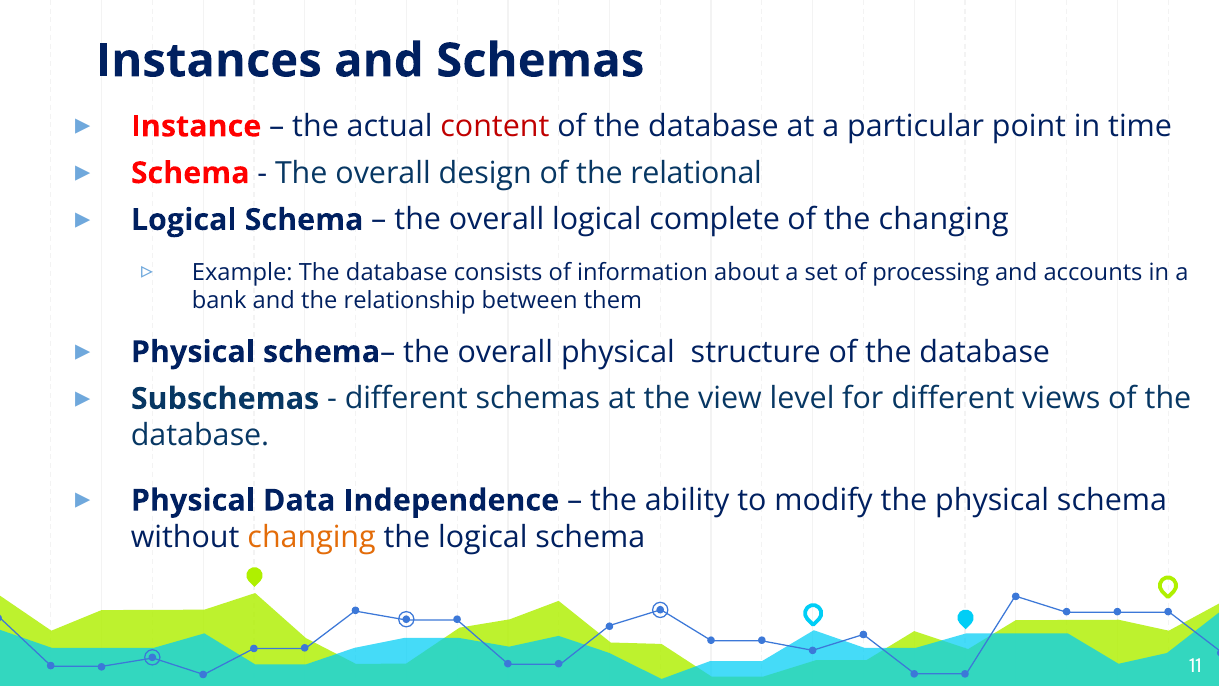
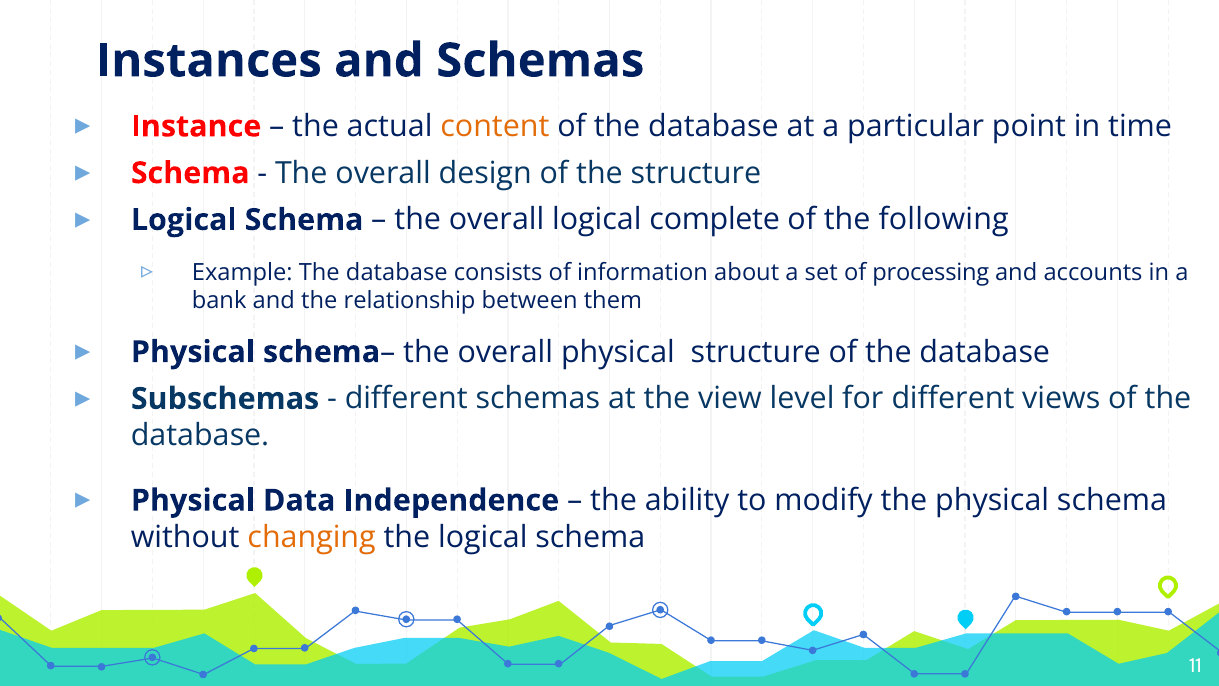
content colour: red -> orange
the relational: relational -> structure
the changing: changing -> following
